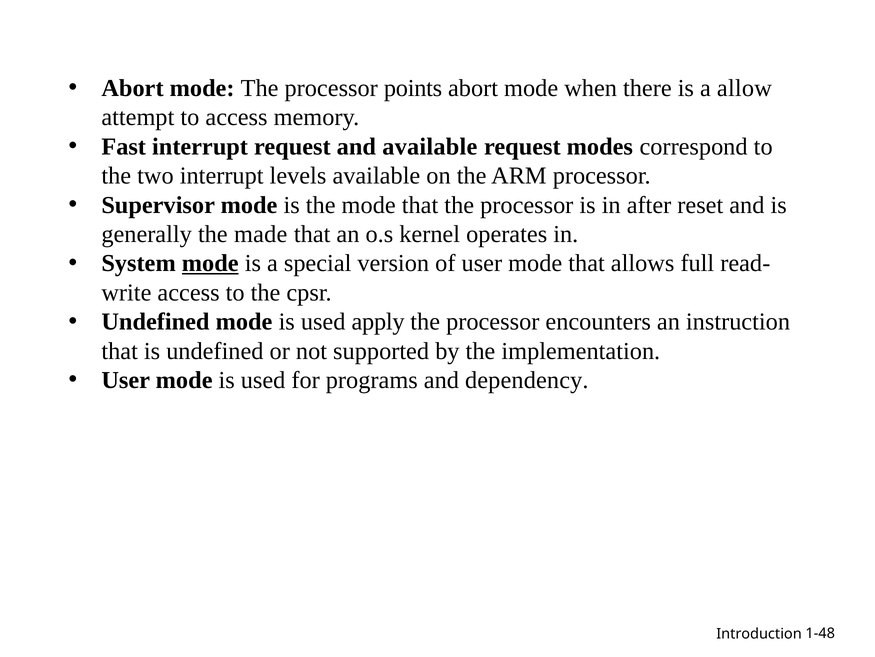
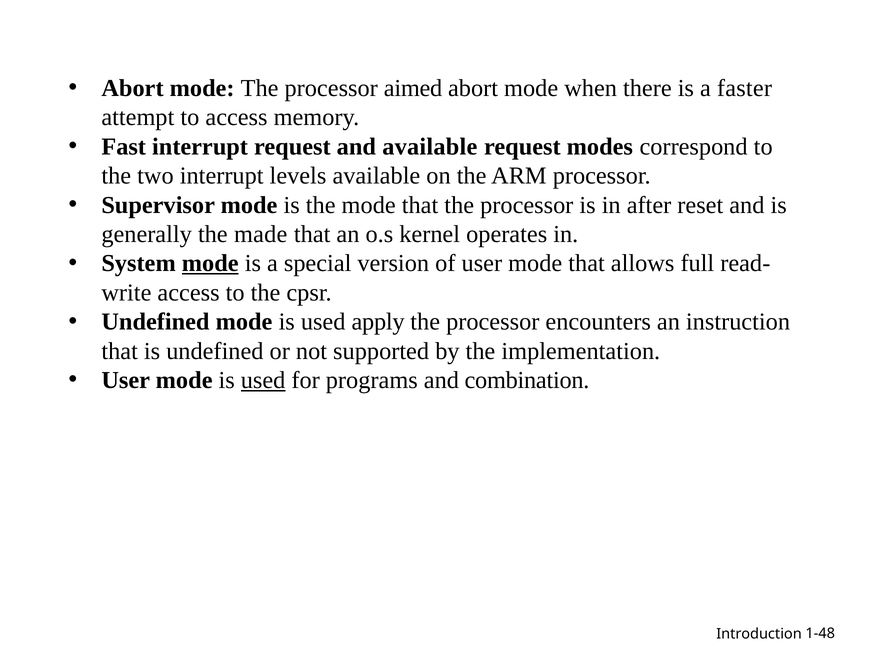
points: points -> aimed
allow: allow -> faster
used at (263, 380) underline: none -> present
dependency: dependency -> combination
